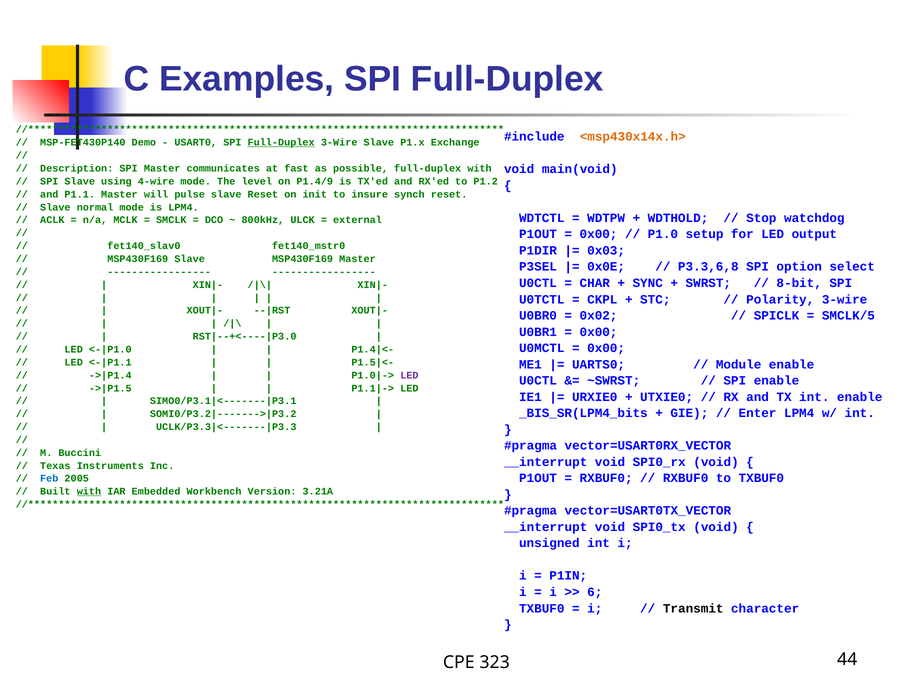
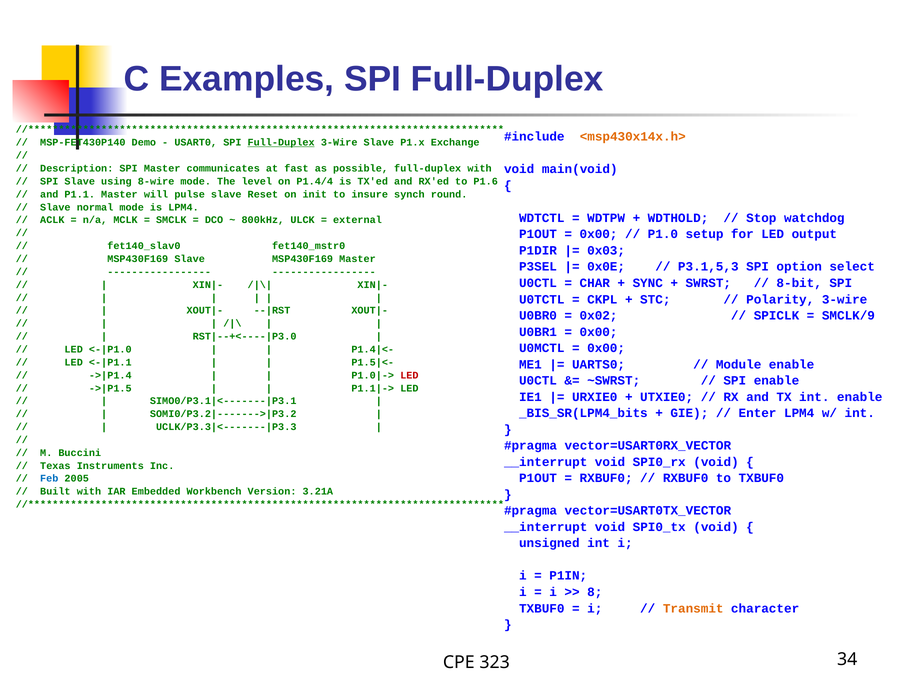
4-wire: 4-wire -> 8-wire
P1.4/9: P1.4/9 -> P1.4/4
P1.2: P1.2 -> P1.6
synch reset: reset -> round
P3.3,6,8: P3.3,6,8 -> P3.1,5,3
SMCLK/5: SMCLK/5 -> SMCLK/9
LED at (409, 375) colour: purple -> red
with at (89, 492) underline: present -> none
6: 6 -> 8
Transmit colour: black -> orange
44: 44 -> 34
